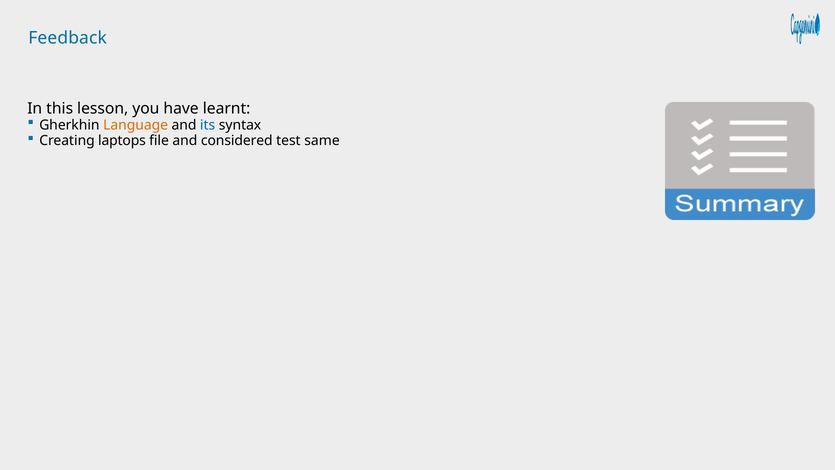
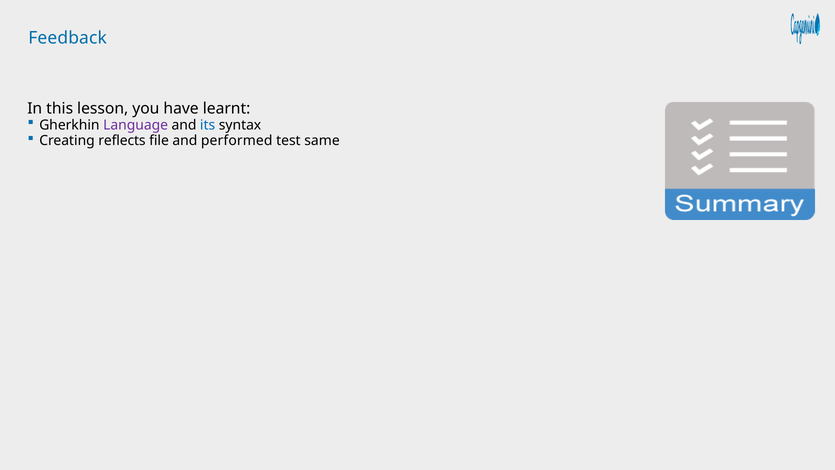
Language colour: orange -> purple
laptops: laptops -> reflects
considered: considered -> performed
